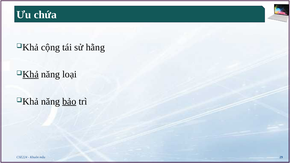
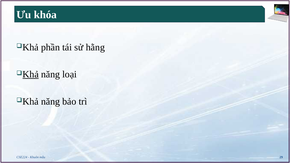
chứa: chứa -> khóa
cộng: cộng -> phần
bảo underline: present -> none
